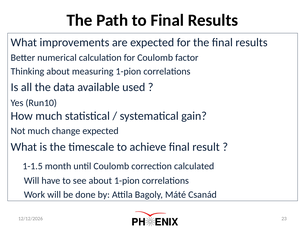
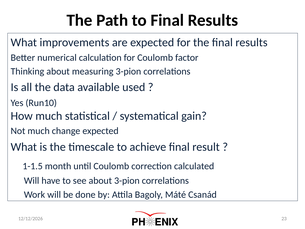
measuring 1-pion: 1-pion -> 3-pion
about 1-pion: 1-pion -> 3-pion
